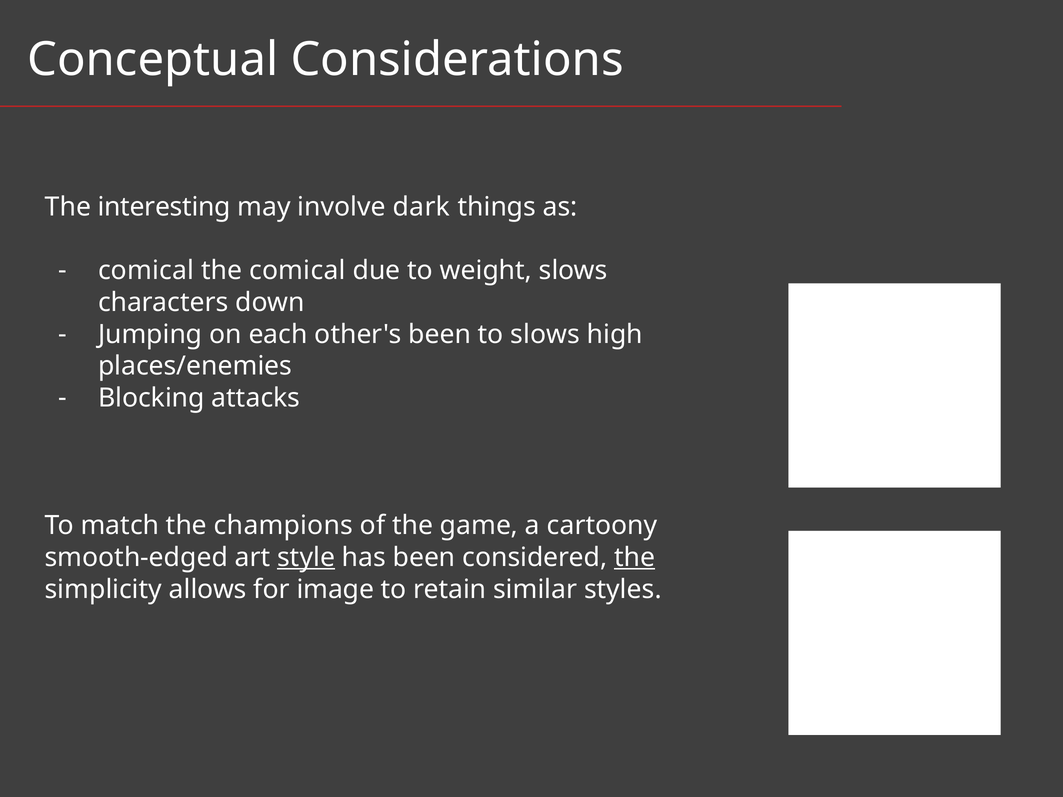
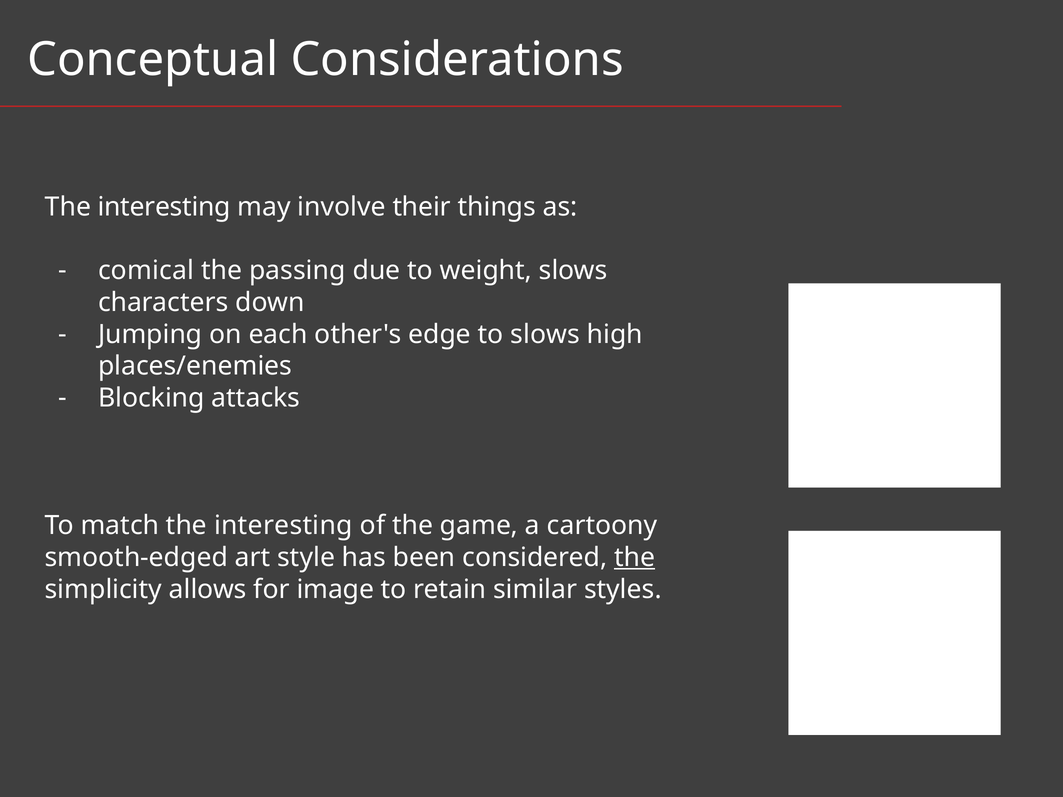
dark: dark -> their
the comical: comical -> passing
other's been: been -> edge
match the champions: champions -> interesting
style underline: present -> none
